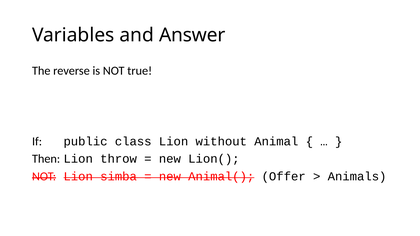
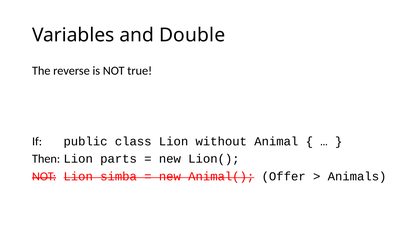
Answer: Answer -> Double
throw: throw -> parts
